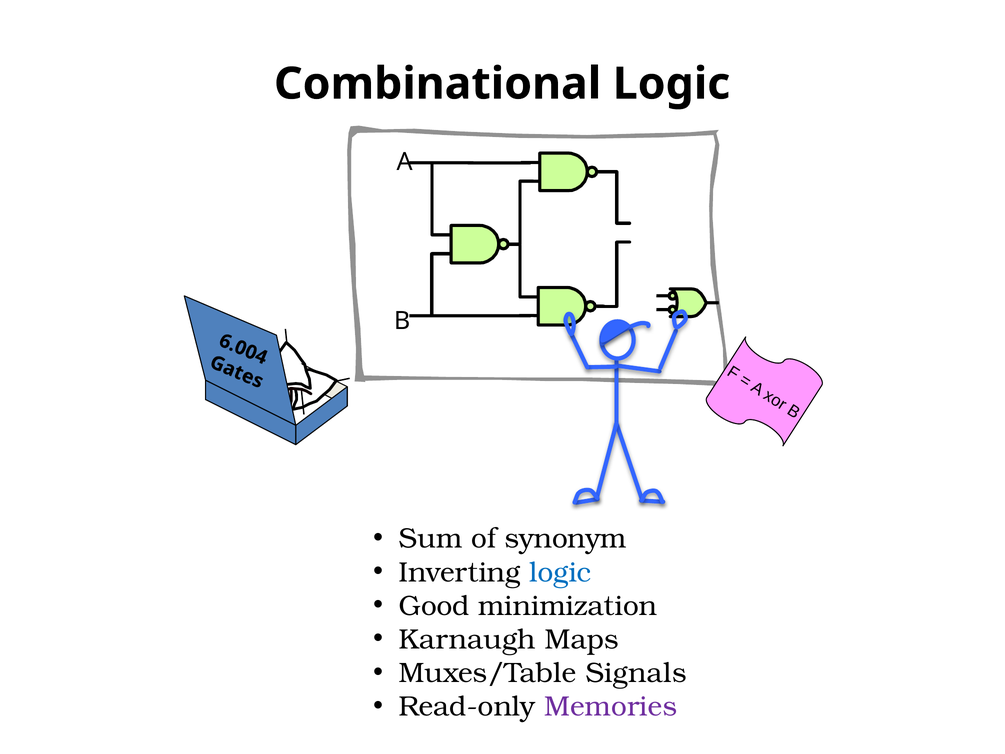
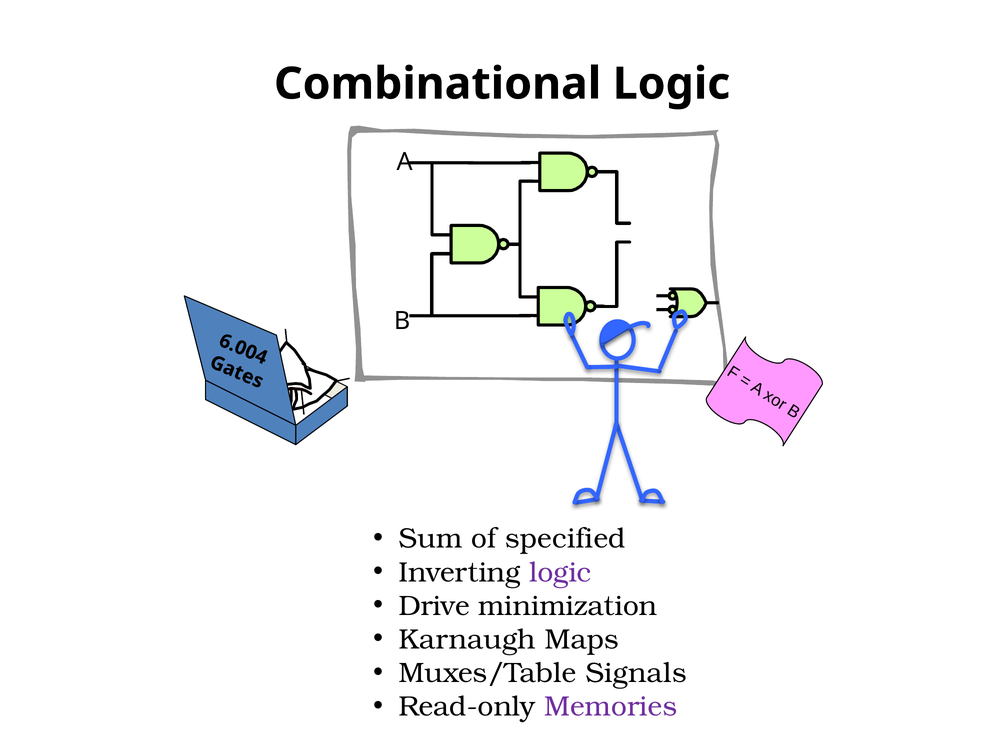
synonym: synonym -> specified
logic at (560, 572) colour: blue -> purple
Good: Good -> Drive
